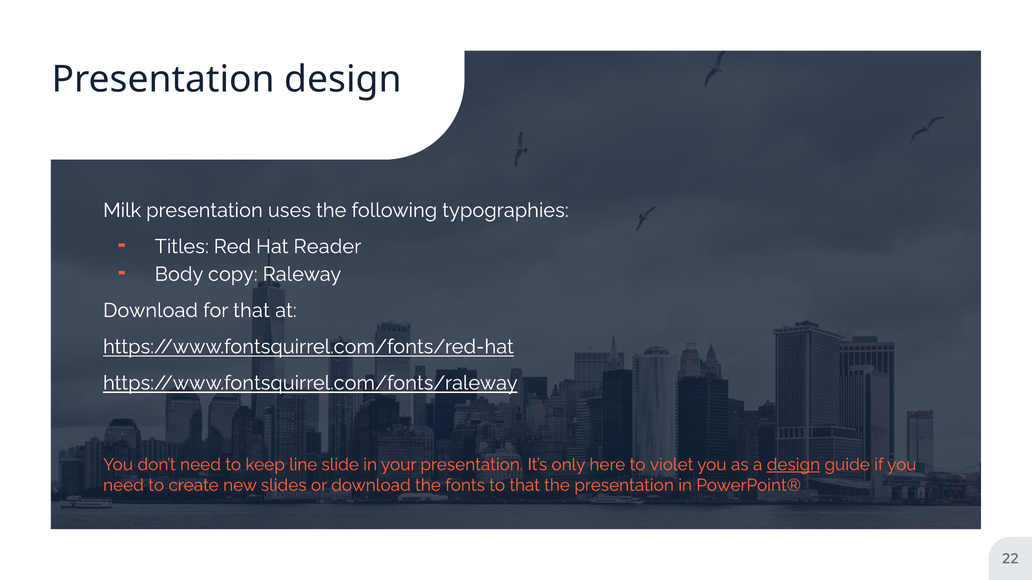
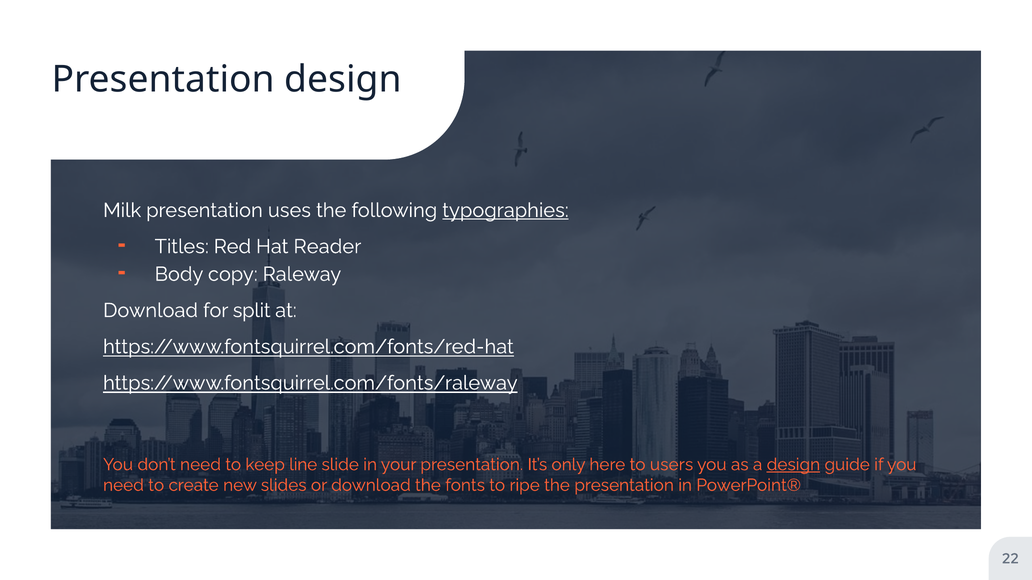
typographies underline: none -> present
for that: that -> split
violet: violet -> users
to that: that -> ripe
